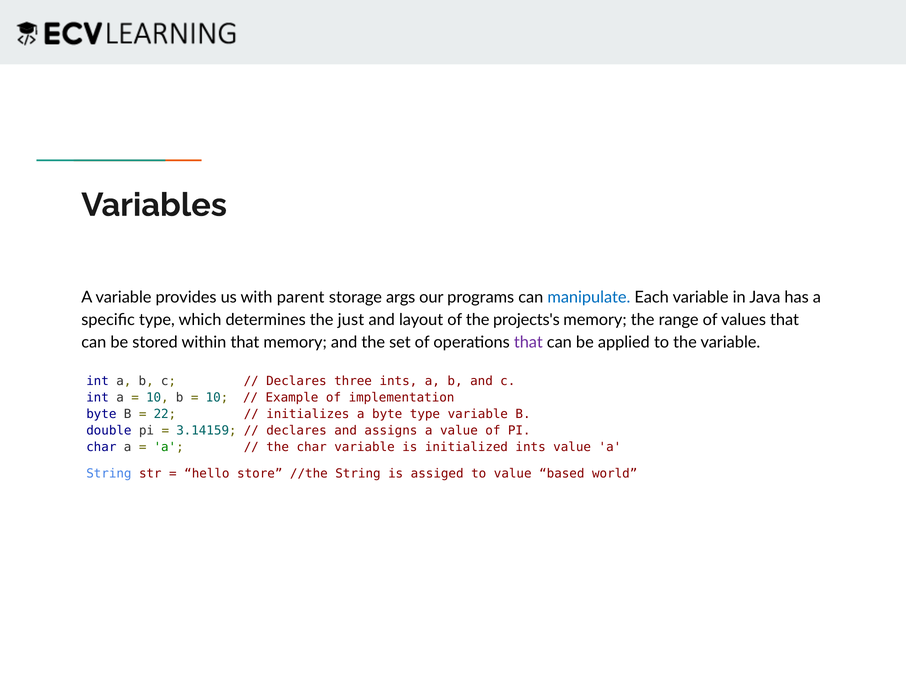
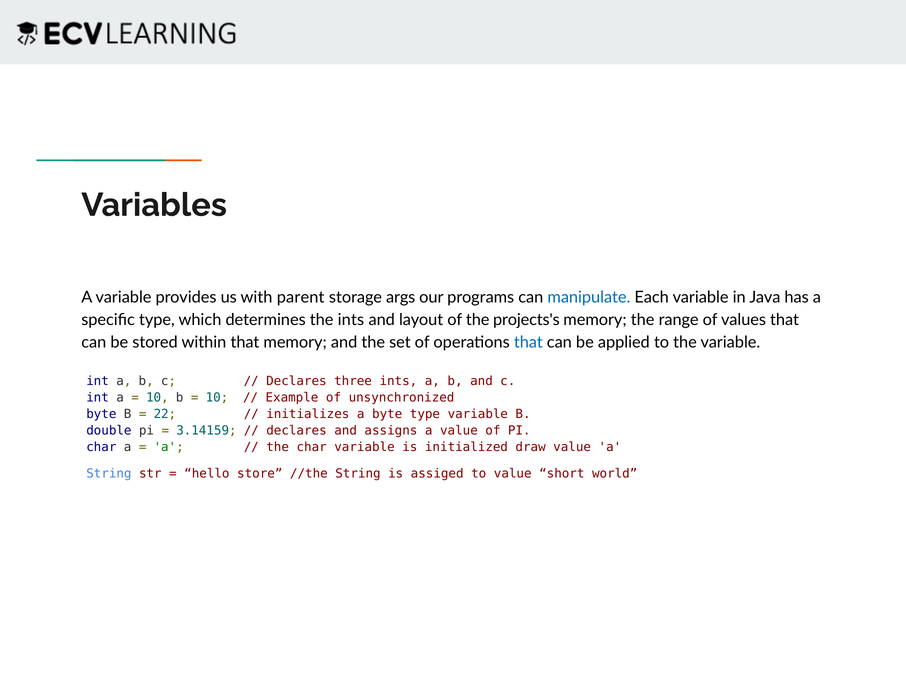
the just: just -> ints
that at (528, 343) colour: purple -> blue
implementation: implementation -> unsynchronized
initialized ints: ints -> draw
based: based -> short
